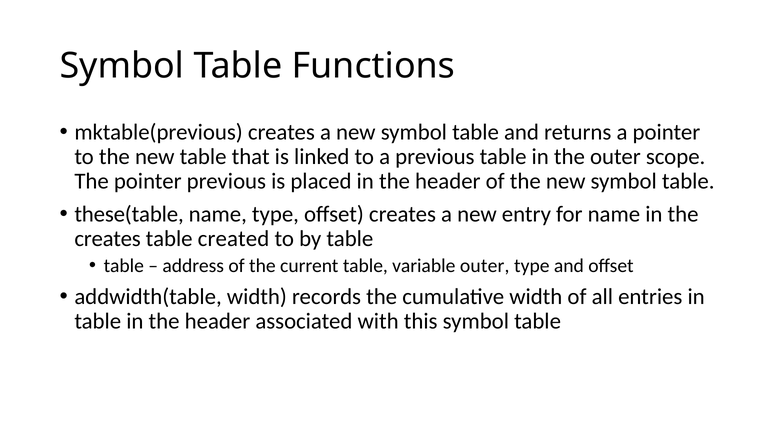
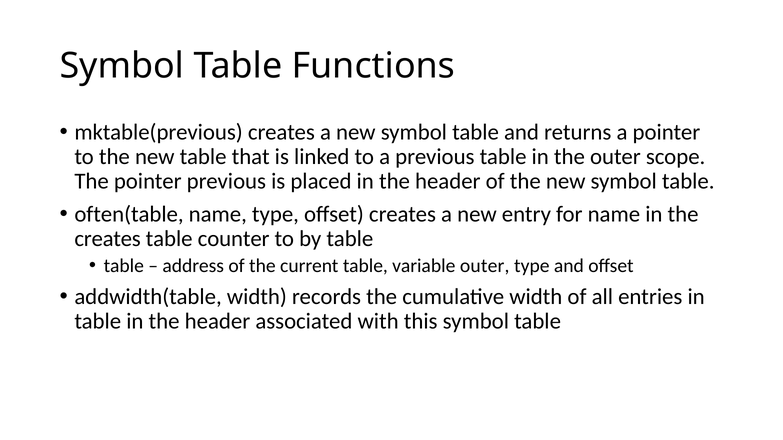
these(table: these(table -> often(table
created: created -> counter
